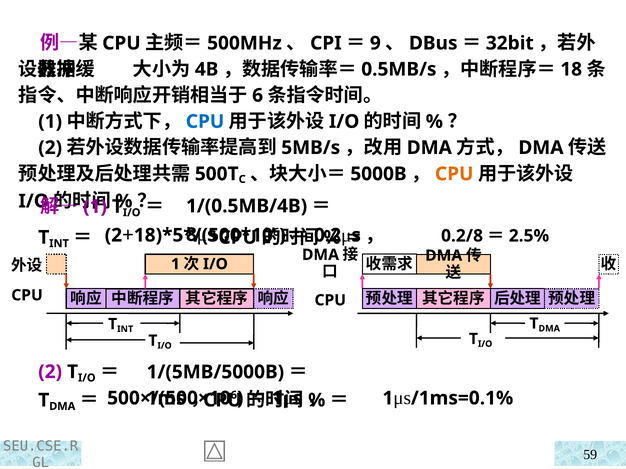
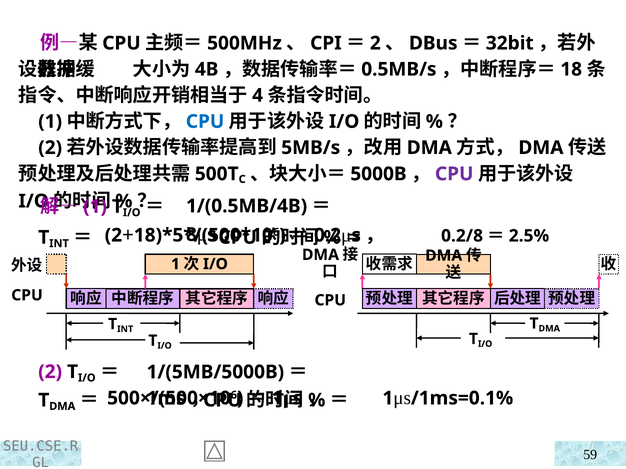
9 at (375, 43): 9 -> 2
6 at (258, 96): 6 -> 4
CPU at (454, 174) colour: orange -> purple
